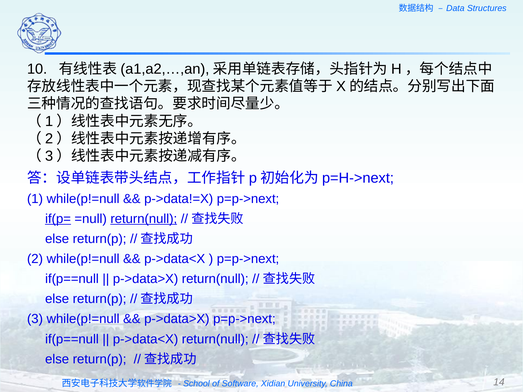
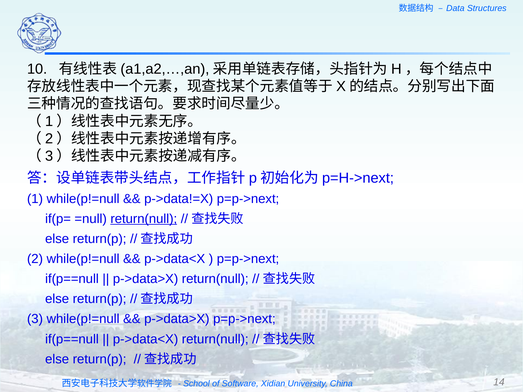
if(p= underline: present -> none
